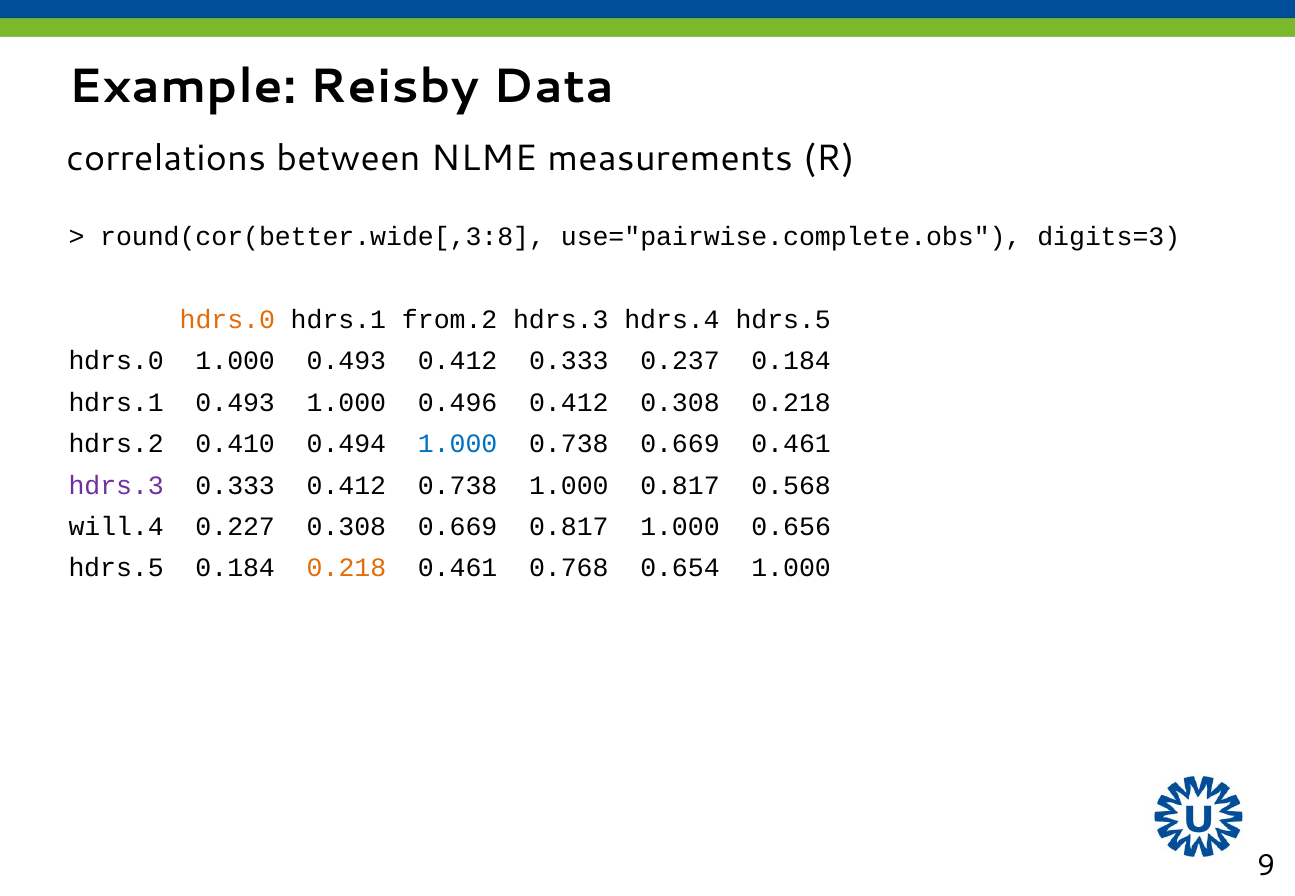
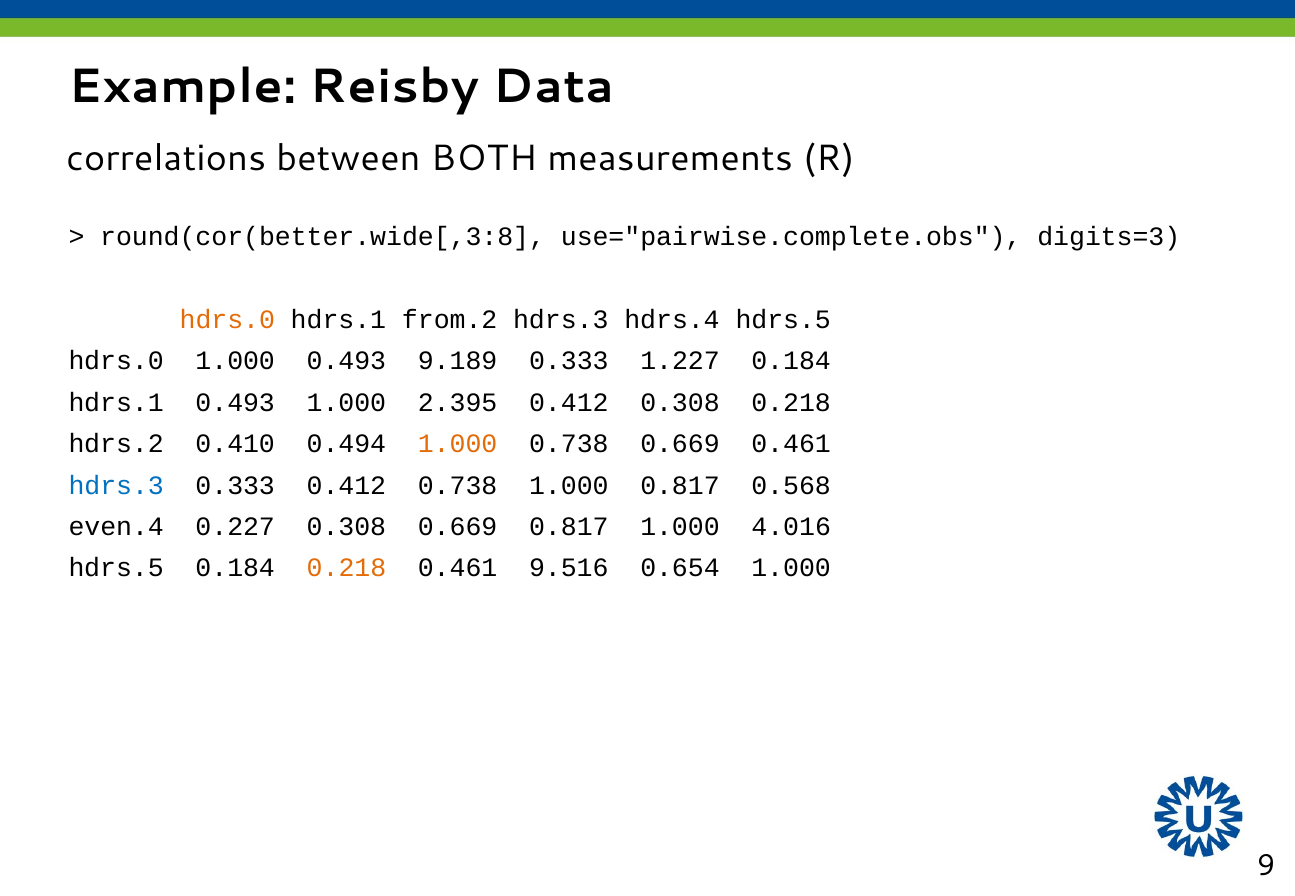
NLME: NLME -> BOTH
0.493 0.412: 0.412 -> 9.189
0.237: 0.237 -> 1.227
0.496: 0.496 -> 2.395
1.000 at (458, 444) colour: blue -> orange
hdrs.3 at (116, 486) colour: purple -> blue
will.4: will.4 -> even.4
0.656: 0.656 -> 4.016
0.768: 0.768 -> 9.516
